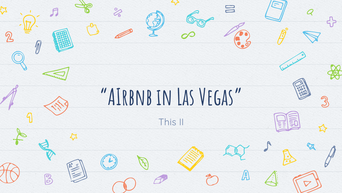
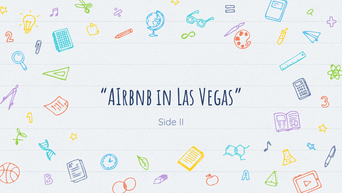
This: This -> Side
